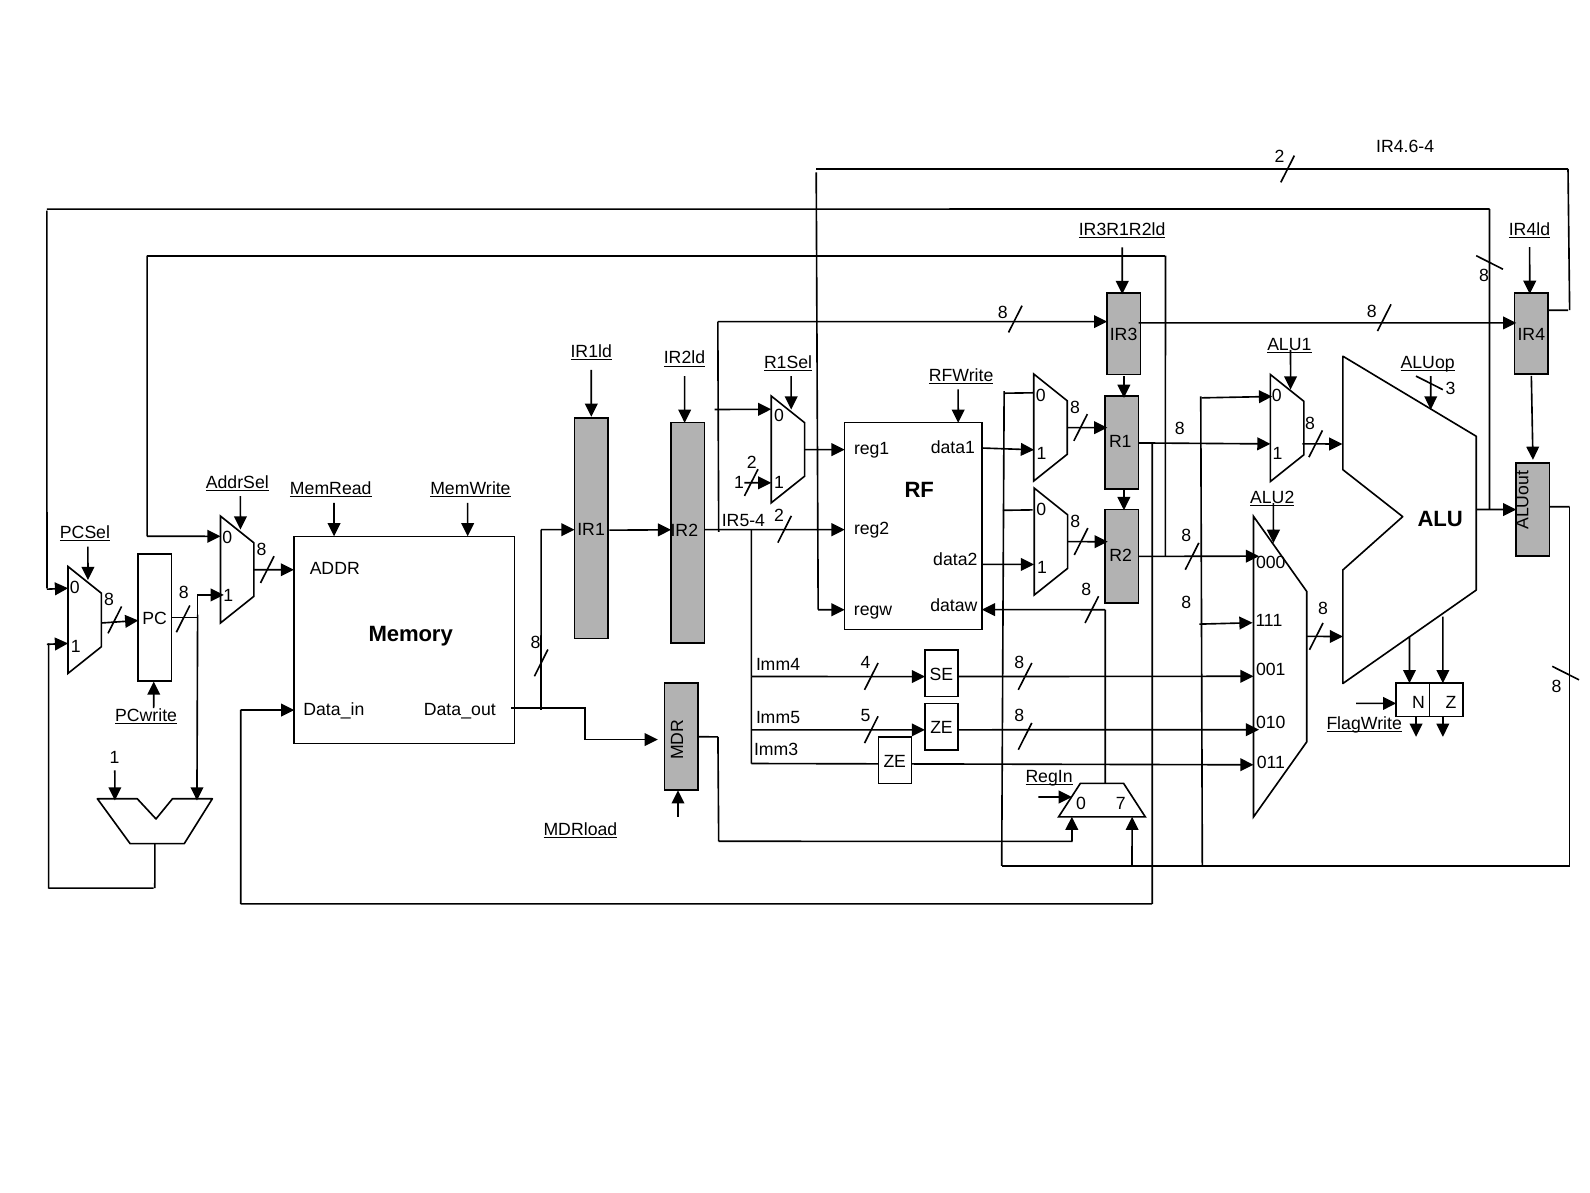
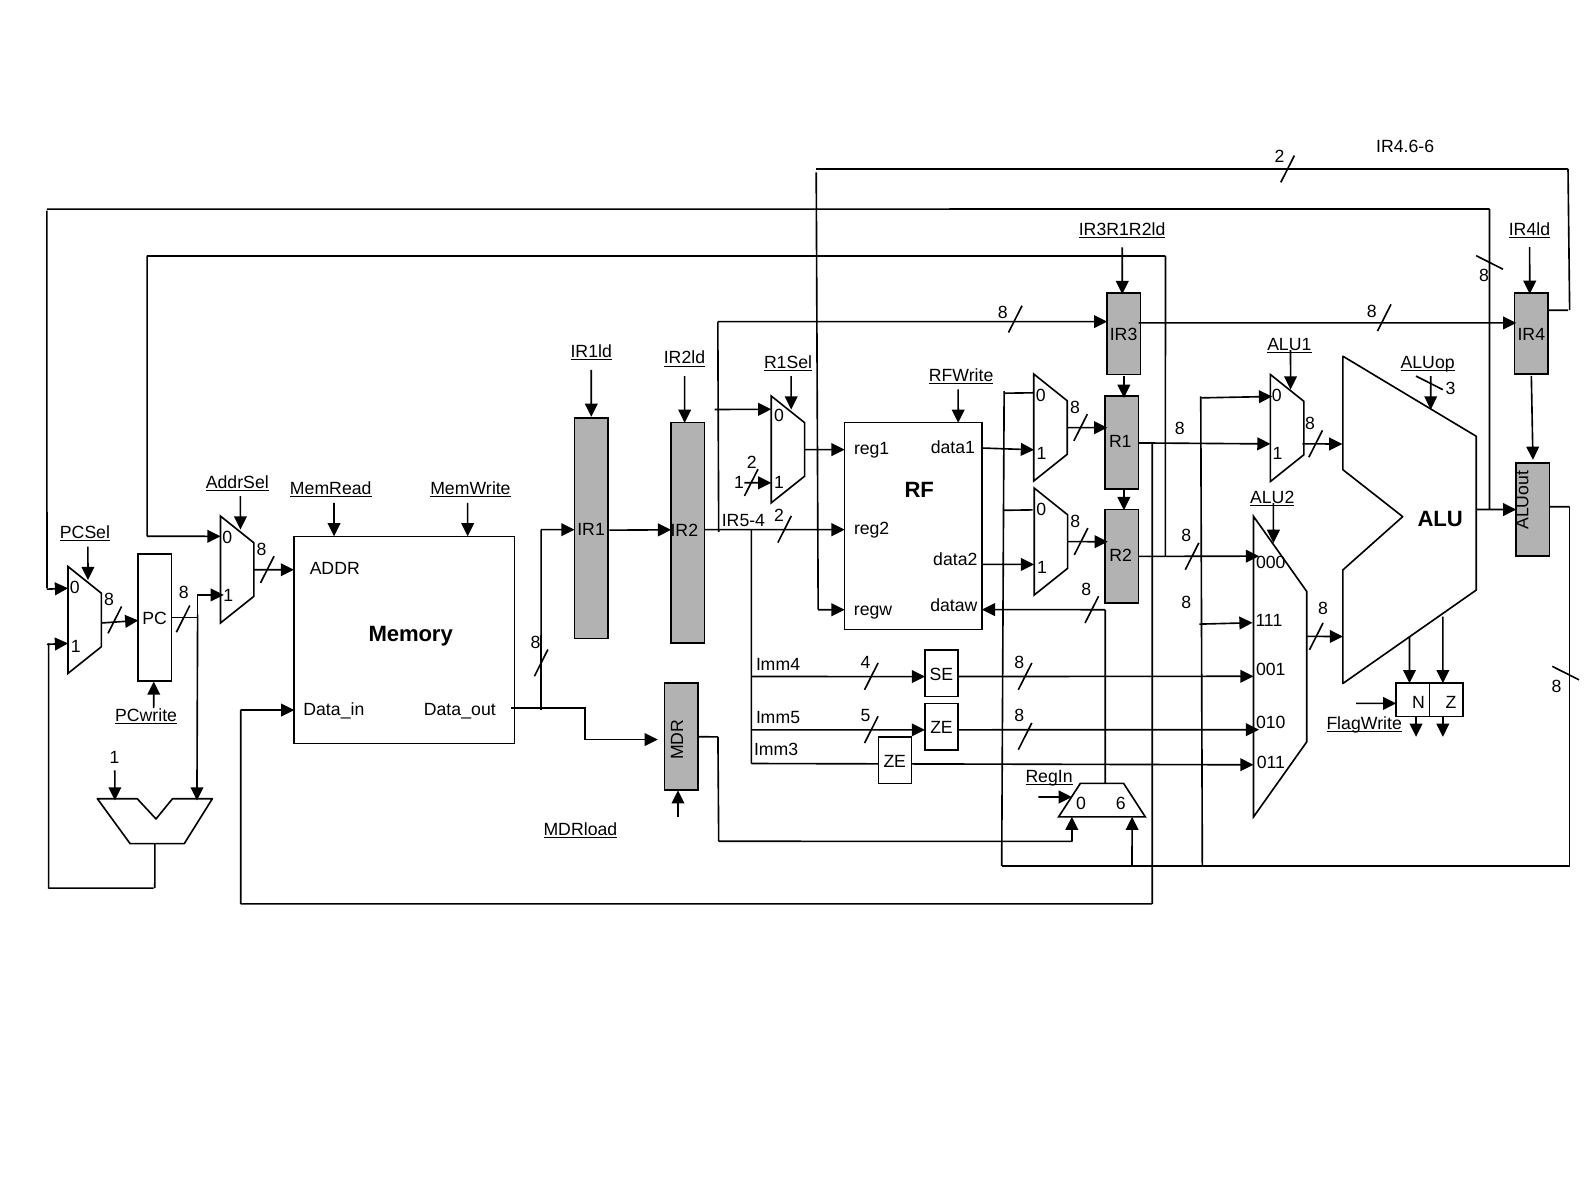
IR4.6-4: IR4.6-4 -> IR4.6-6
7: 7 -> 6
